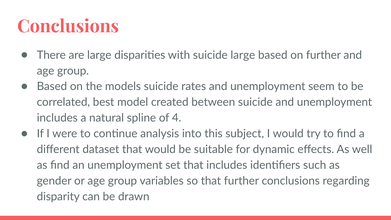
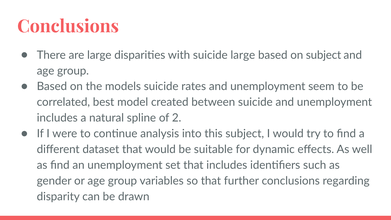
on further: further -> subject
4: 4 -> 2
